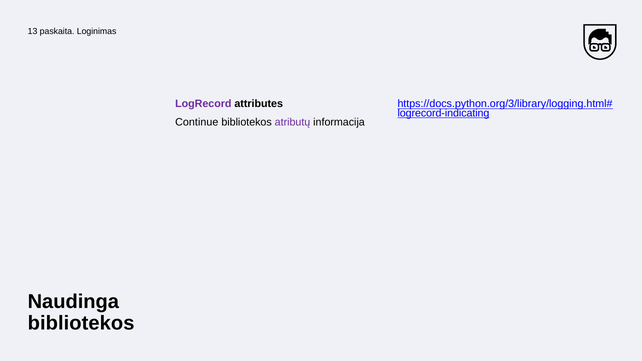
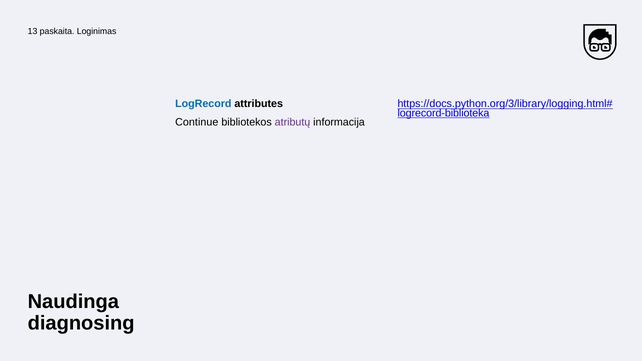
LogRecord colour: purple -> blue
logrecord-indicating: logrecord-indicating -> logrecord-biblioteka
bibliotekos at (81, 323): bibliotekos -> diagnosing
